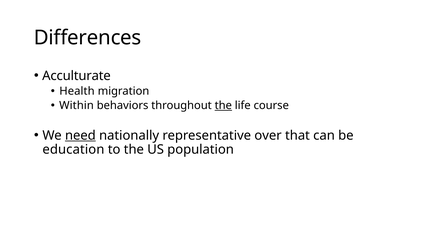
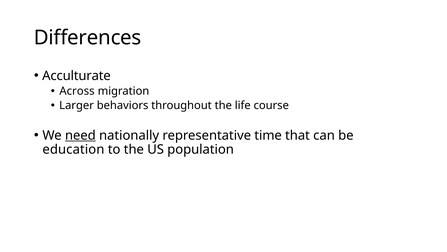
Health: Health -> Across
Within: Within -> Larger
the at (223, 105) underline: present -> none
over: over -> time
